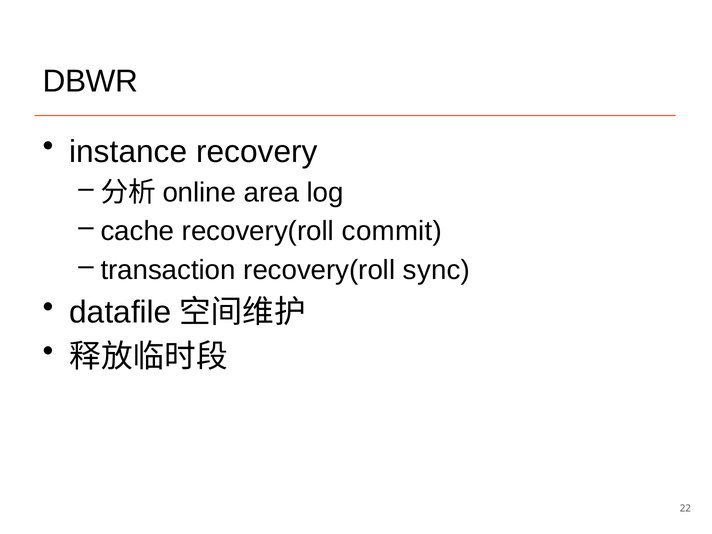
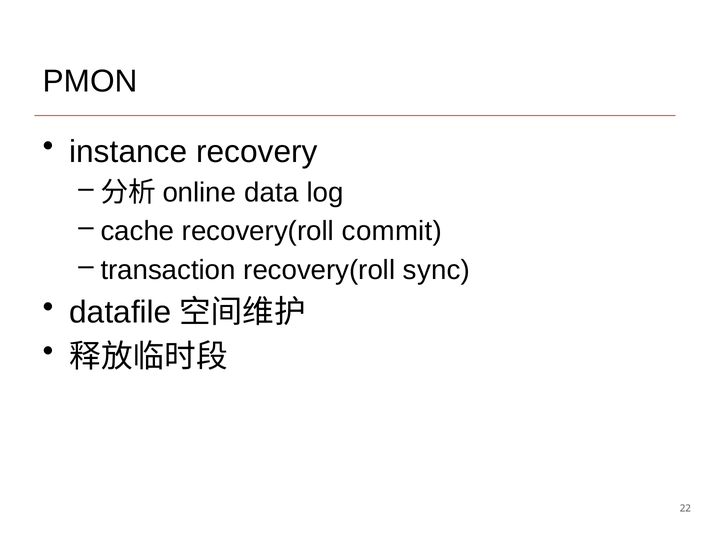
DBWR: DBWR -> PMON
area: area -> data
